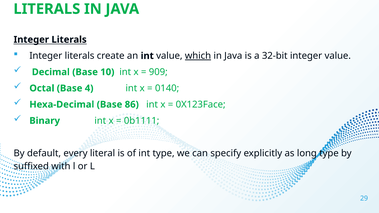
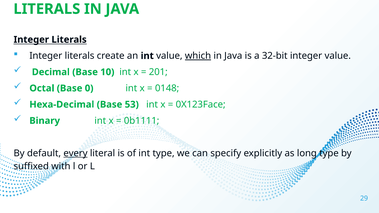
909: 909 -> 201
4: 4 -> 0
0140: 0140 -> 0148
86: 86 -> 53
every underline: none -> present
